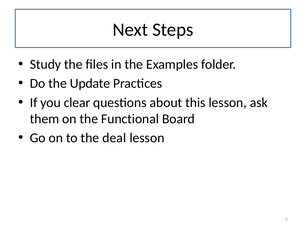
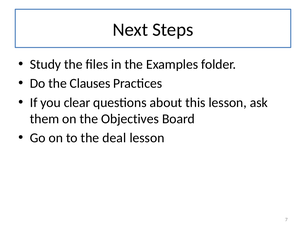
Update: Update -> Clauses
Functional: Functional -> Objectives
